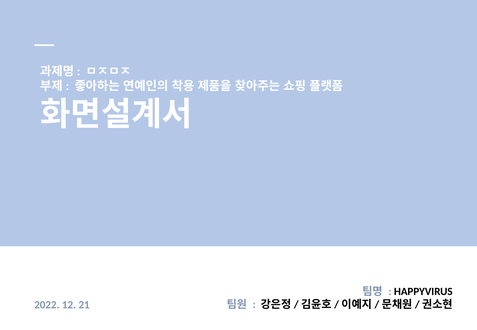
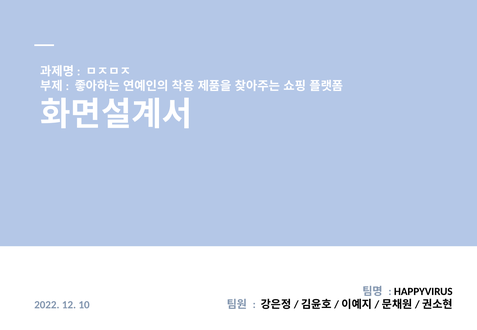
21: 21 -> 10
